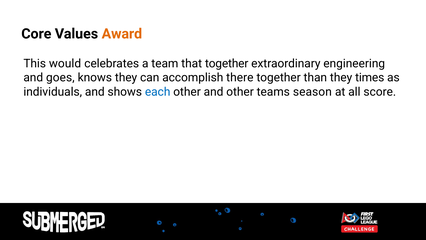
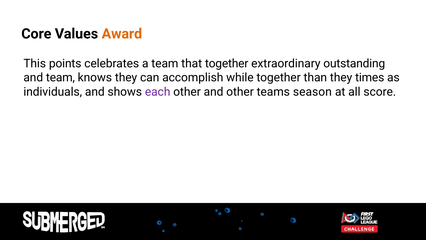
would: would -> points
engineering: engineering -> outstanding
and goes: goes -> team
there: there -> while
each colour: blue -> purple
